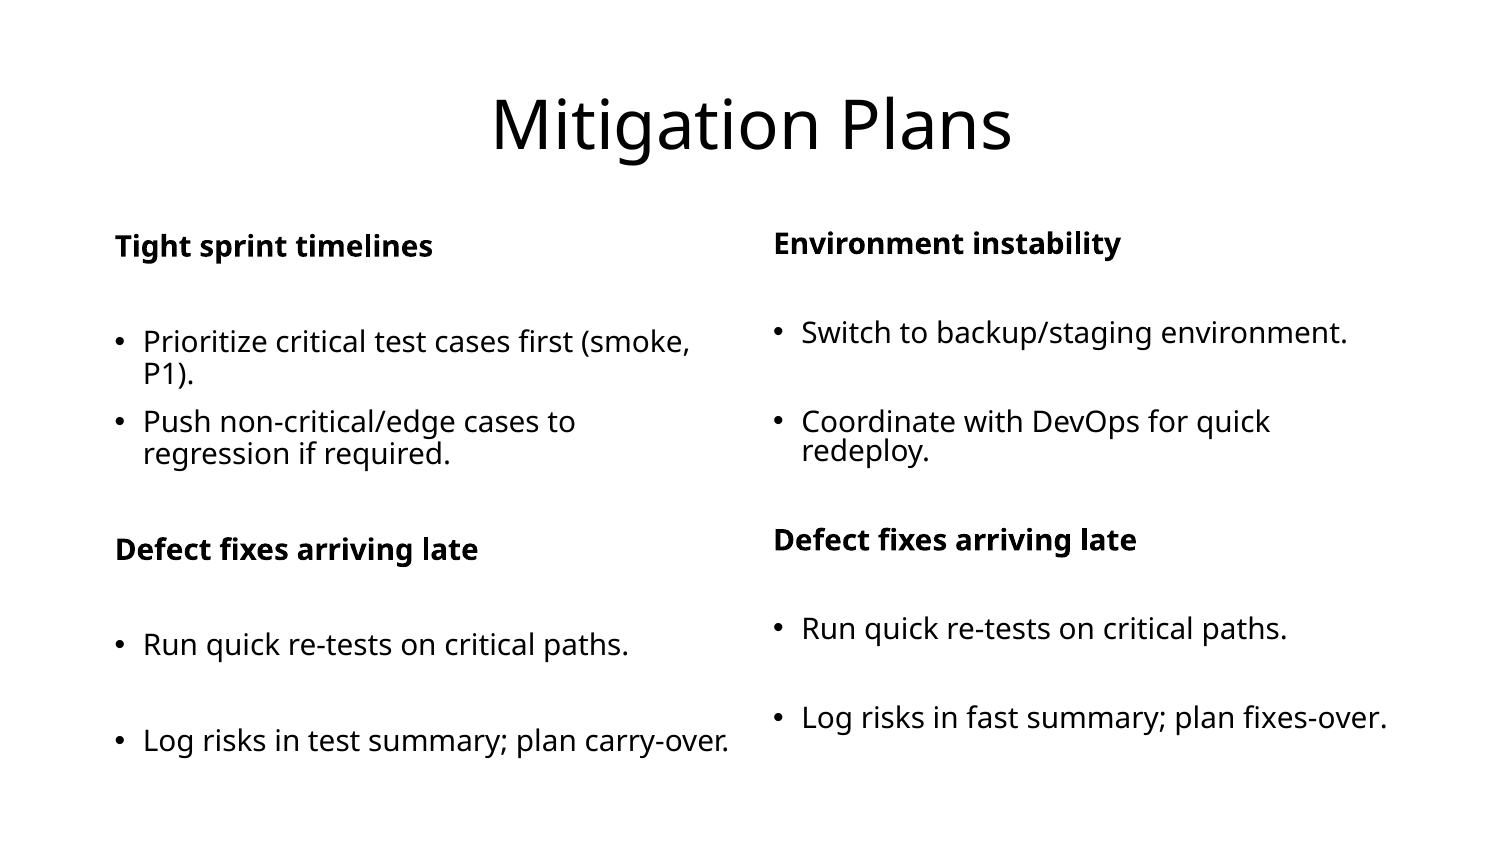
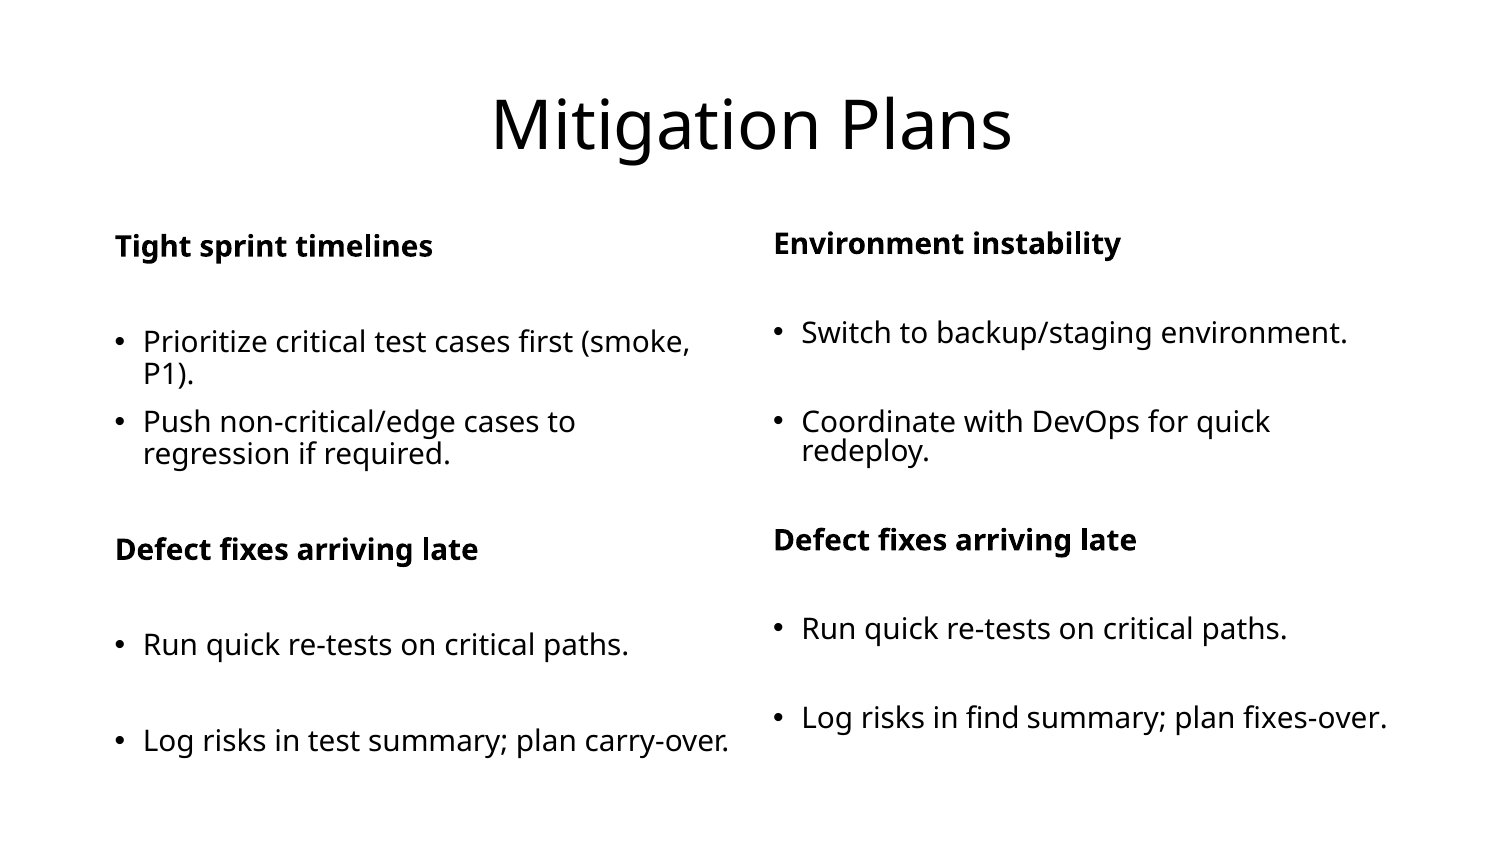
fast: fast -> find
